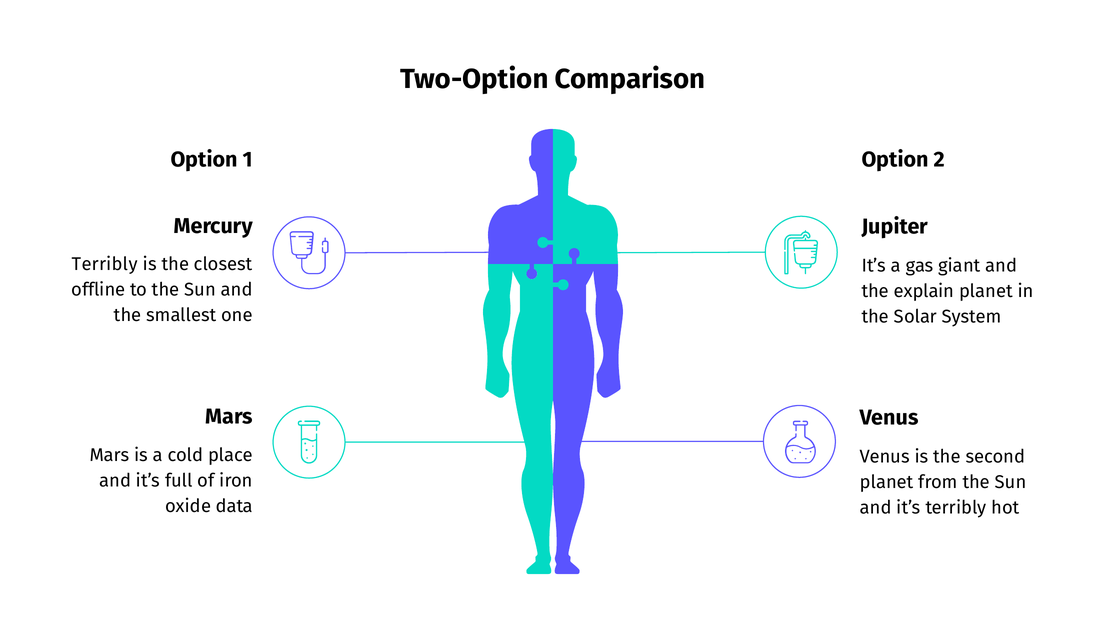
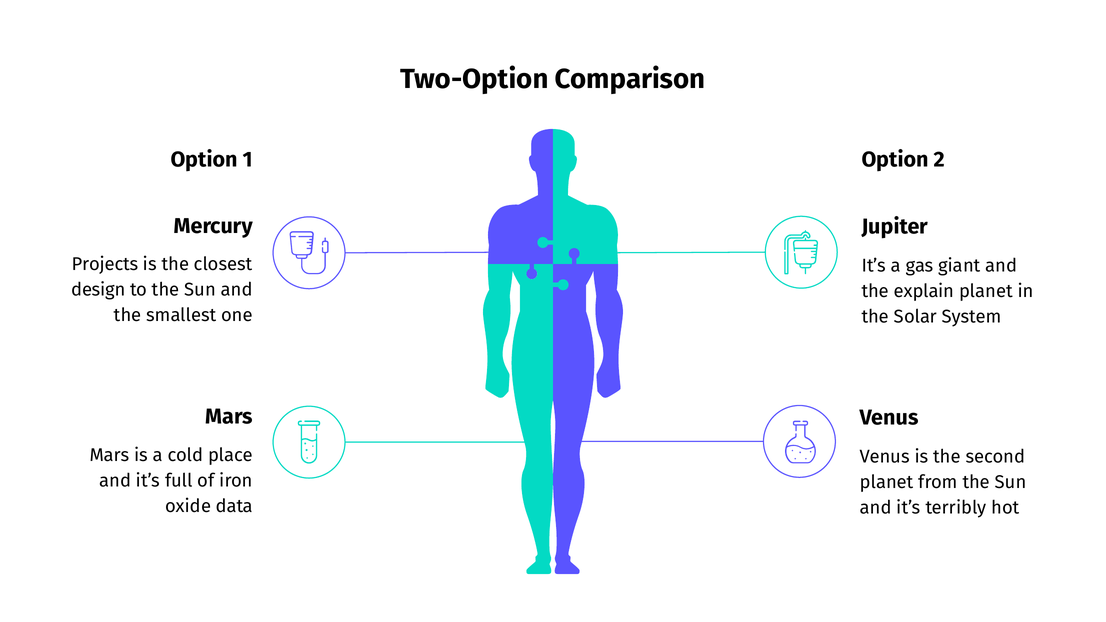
Terribly at (105, 264): Terribly -> Projects
offline: offline -> design
